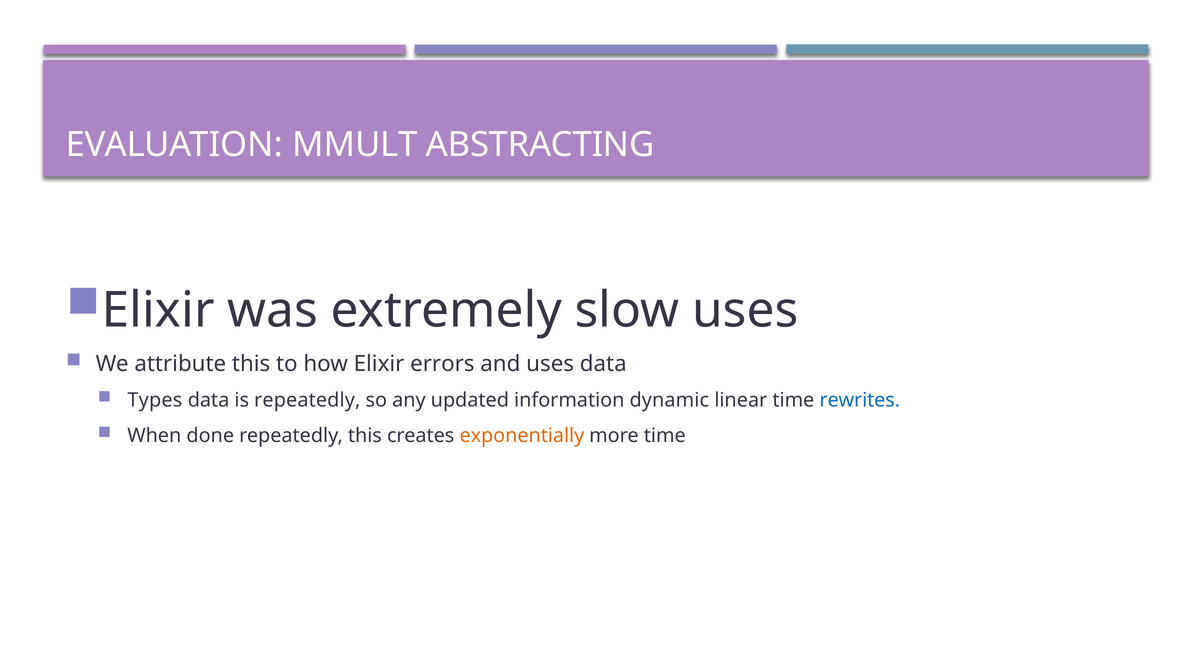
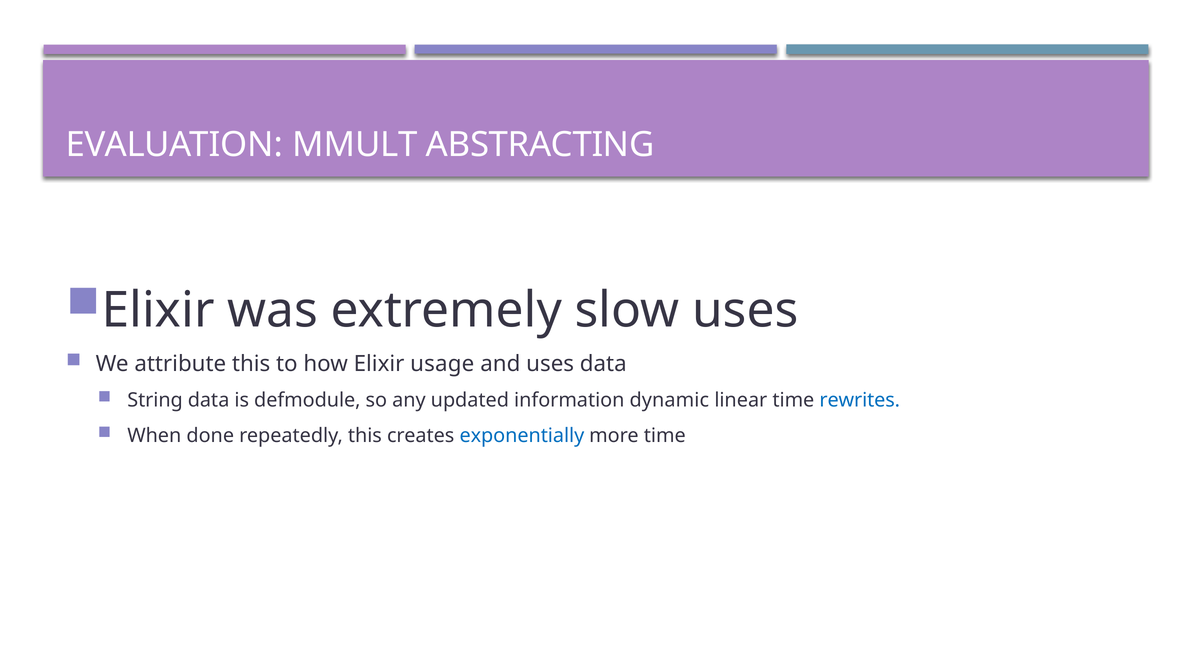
errors: errors -> usage
Types: Types -> String
is repeatedly: repeatedly -> defmodule
exponentially colour: orange -> blue
